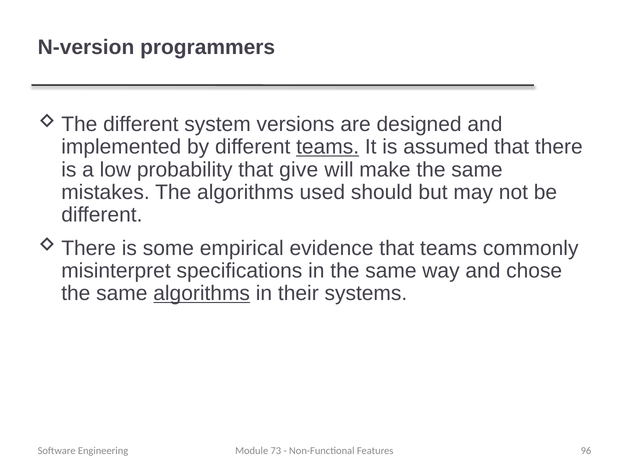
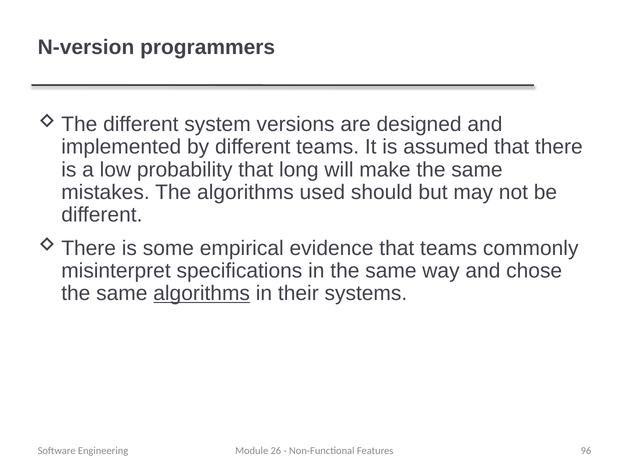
teams at (328, 147) underline: present -> none
give: give -> long
73: 73 -> 26
